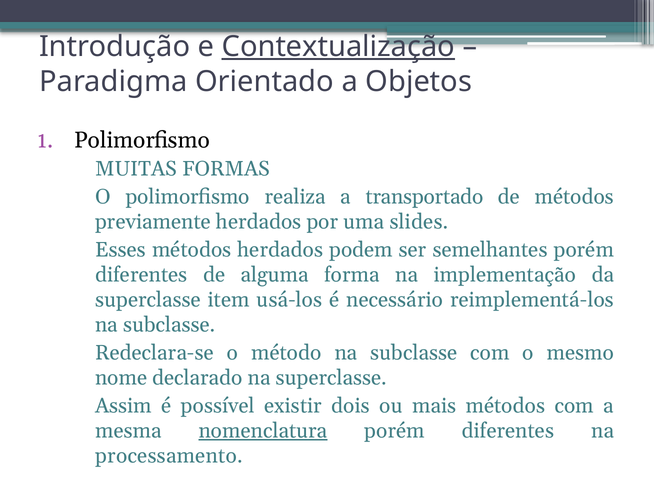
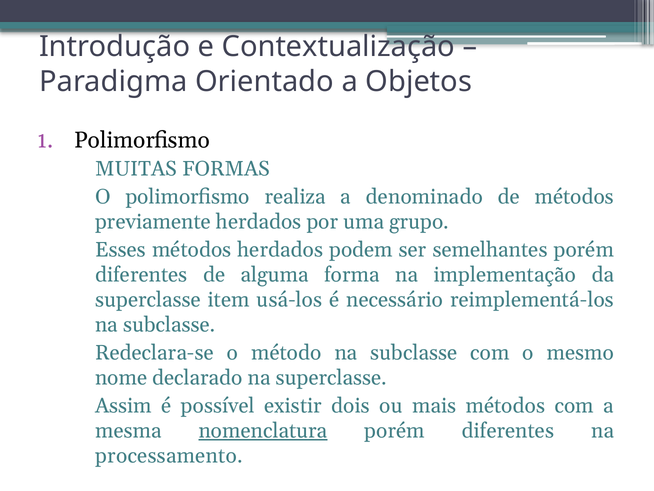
Contextualização underline: present -> none
transportado: transportado -> denominado
slides: slides -> grupo
